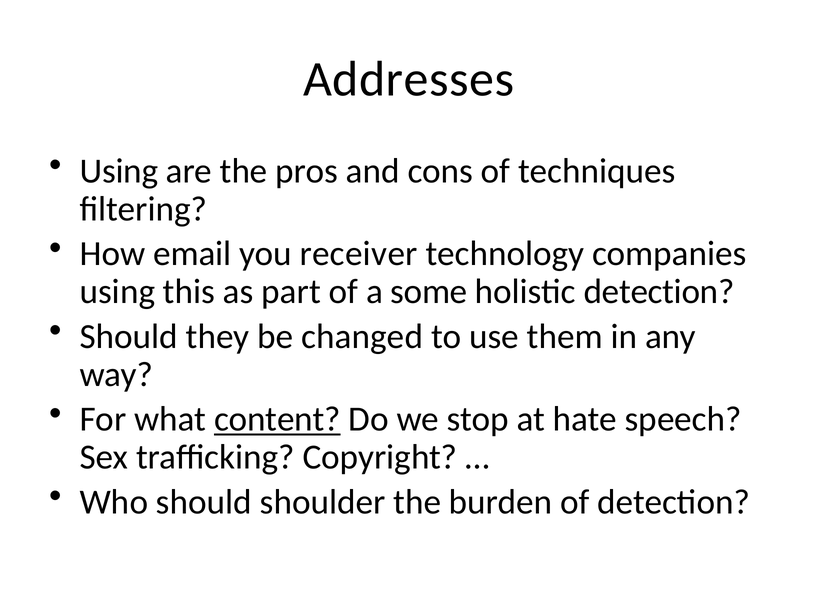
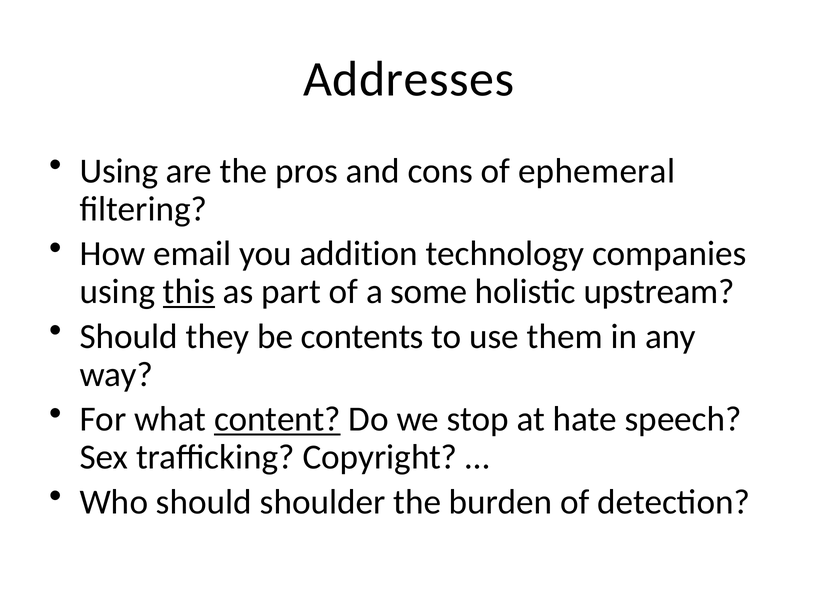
techniques: techniques -> ephemeral
receiver: receiver -> addition
this underline: none -> present
holistic detection: detection -> upstream
changed: changed -> contents
